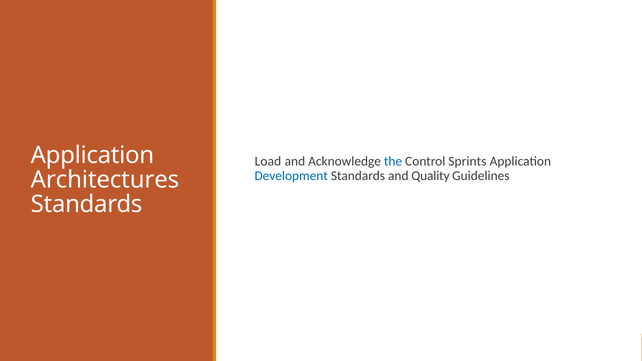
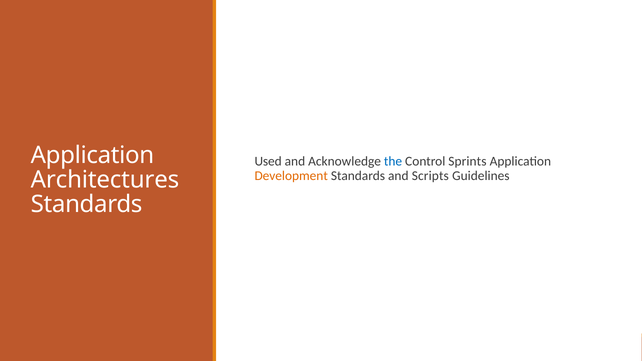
Load: Load -> Used
Development colour: blue -> orange
Quality: Quality -> Scripts
